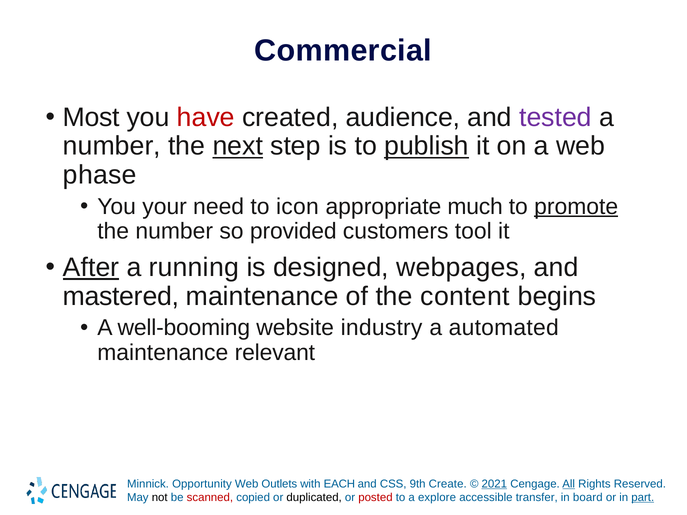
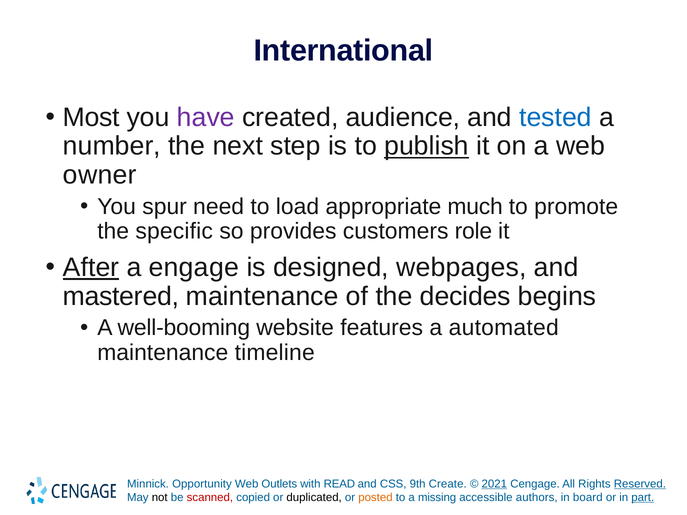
Commercial: Commercial -> International
have colour: red -> purple
tested colour: purple -> blue
next underline: present -> none
phase: phase -> owner
your: your -> spur
icon: icon -> load
promote underline: present -> none
the number: number -> specific
provided: provided -> provides
tool: tool -> role
running: running -> engage
content: content -> decides
industry: industry -> features
relevant: relevant -> timeline
EACH: EACH -> READ
All underline: present -> none
Reserved underline: none -> present
posted colour: red -> orange
explore: explore -> missing
transfer: transfer -> authors
